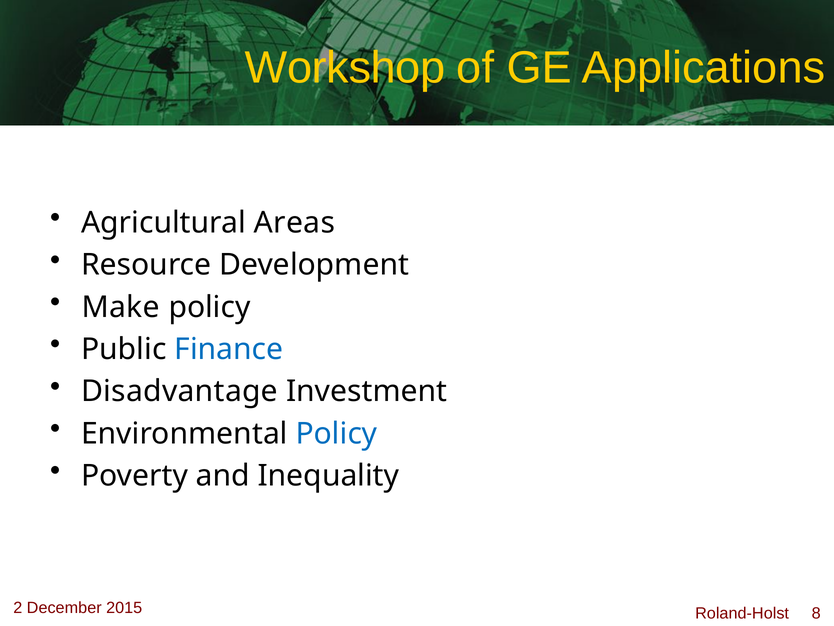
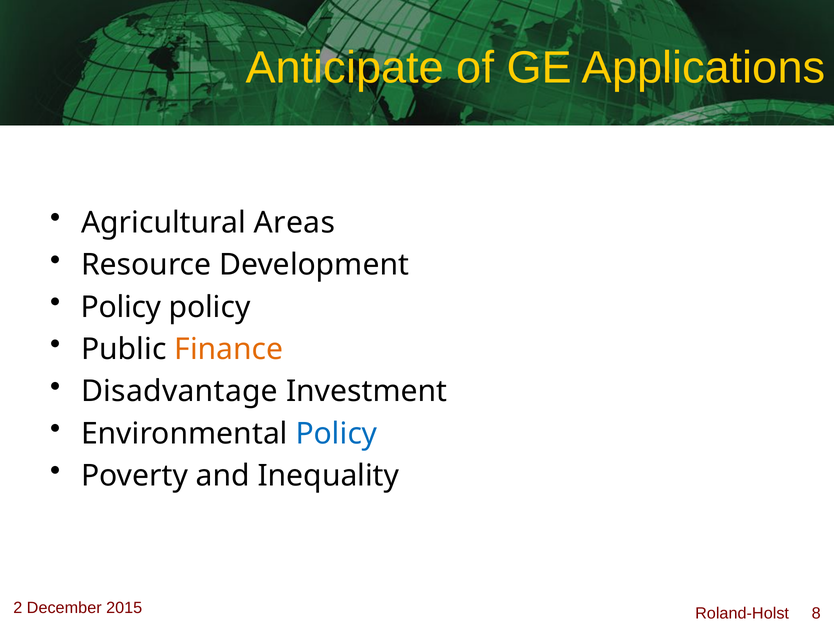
Workshop: Workshop -> Anticipate
Make at (121, 307): Make -> Policy
Finance colour: blue -> orange
